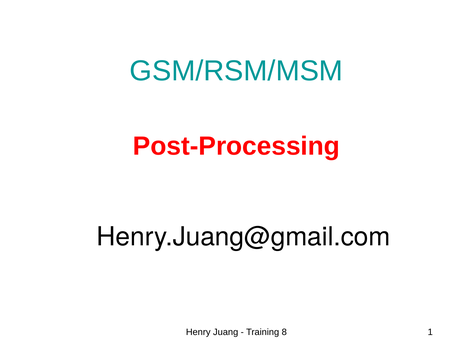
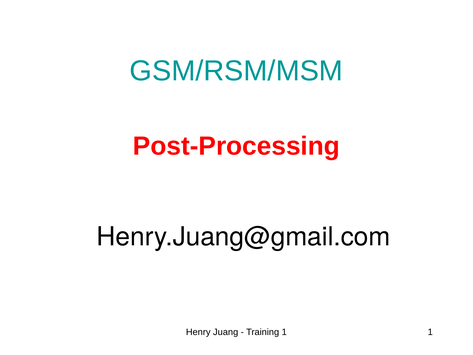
Training 8: 8 -> 1
